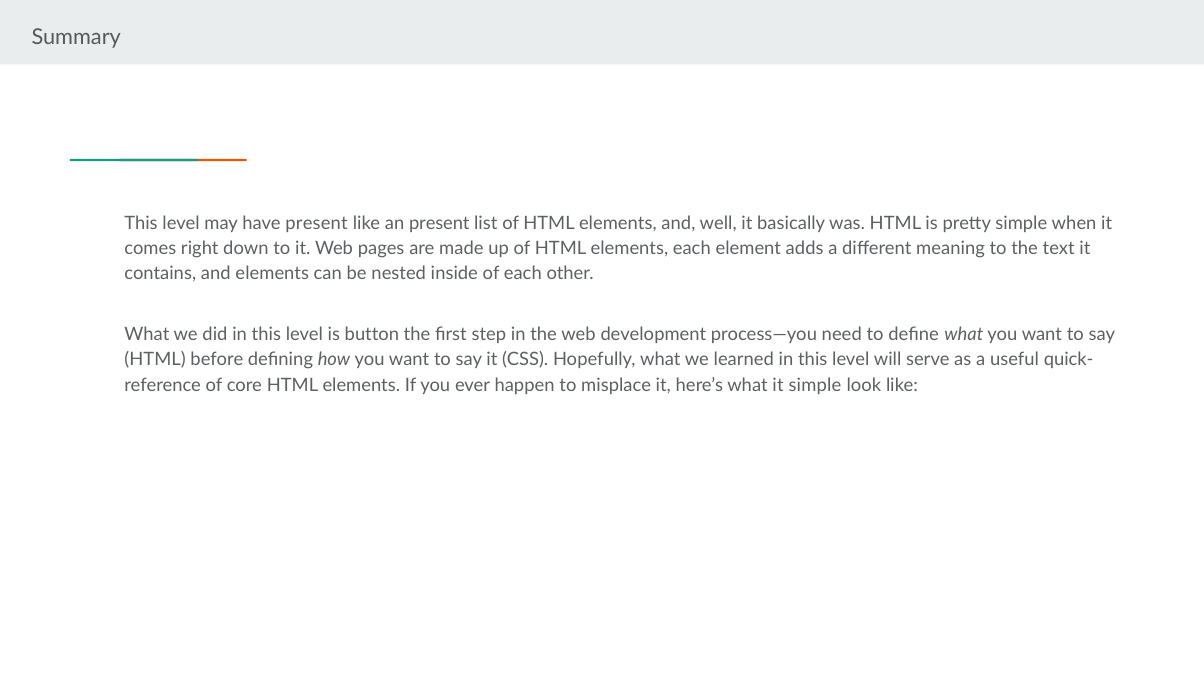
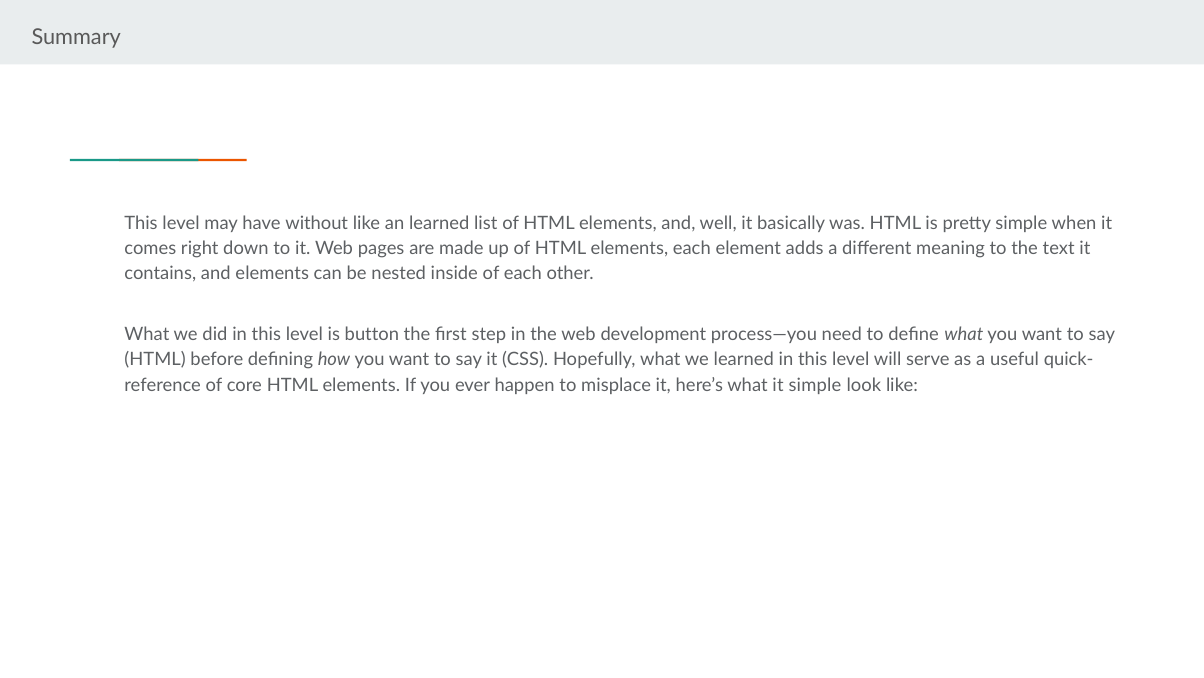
have present: present -> without
an present: present -> learned
